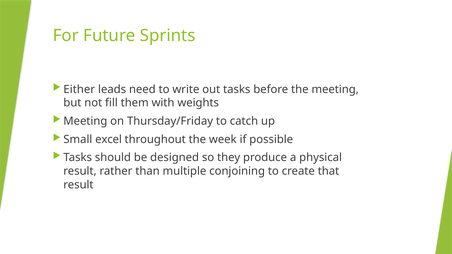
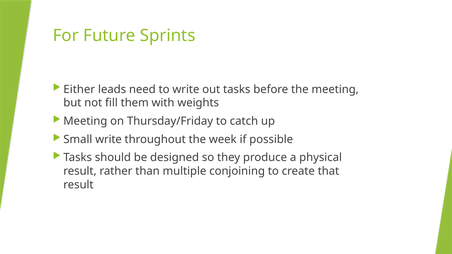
Small excel: excel -> write
